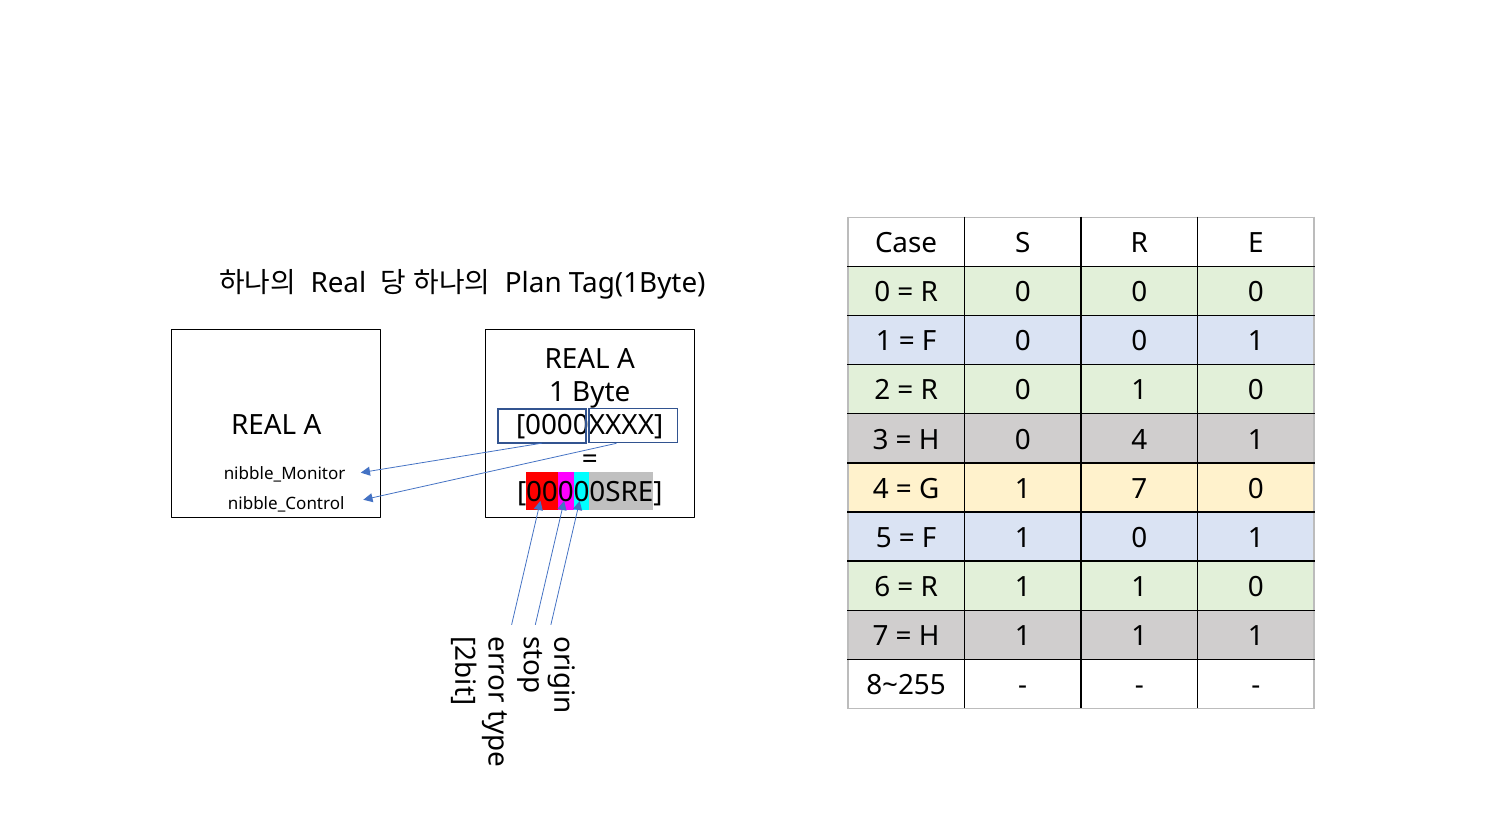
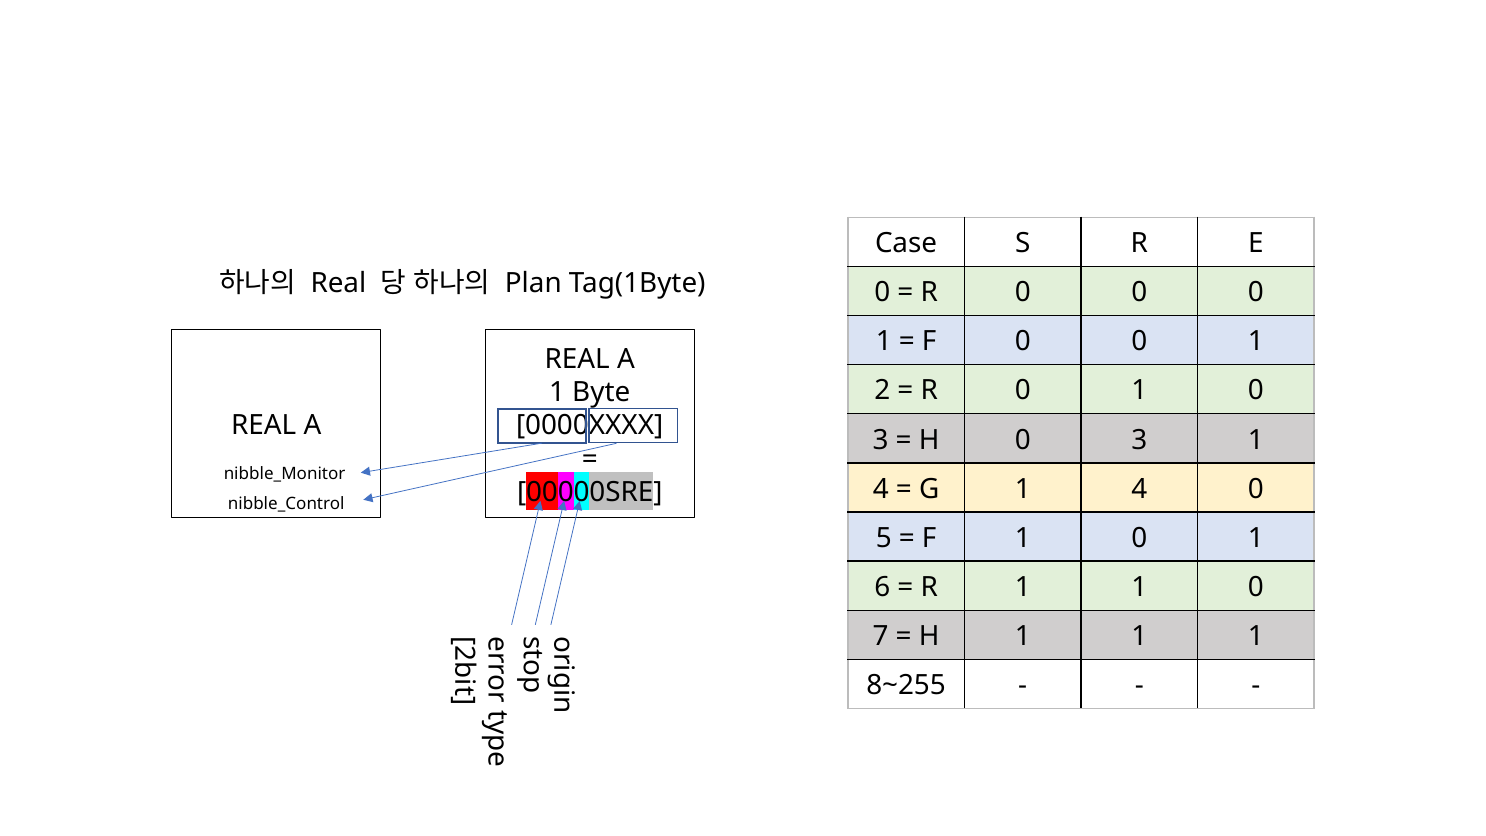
H 0 4: 4 -> 3
G 1 7: 7 -> 4
